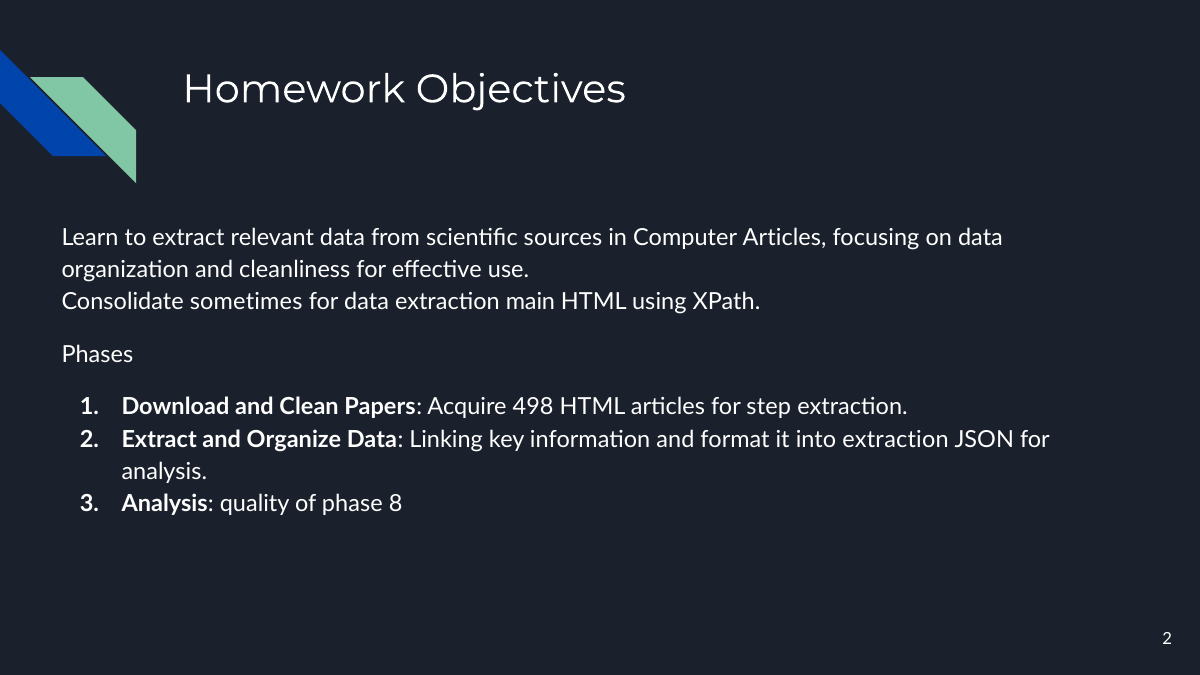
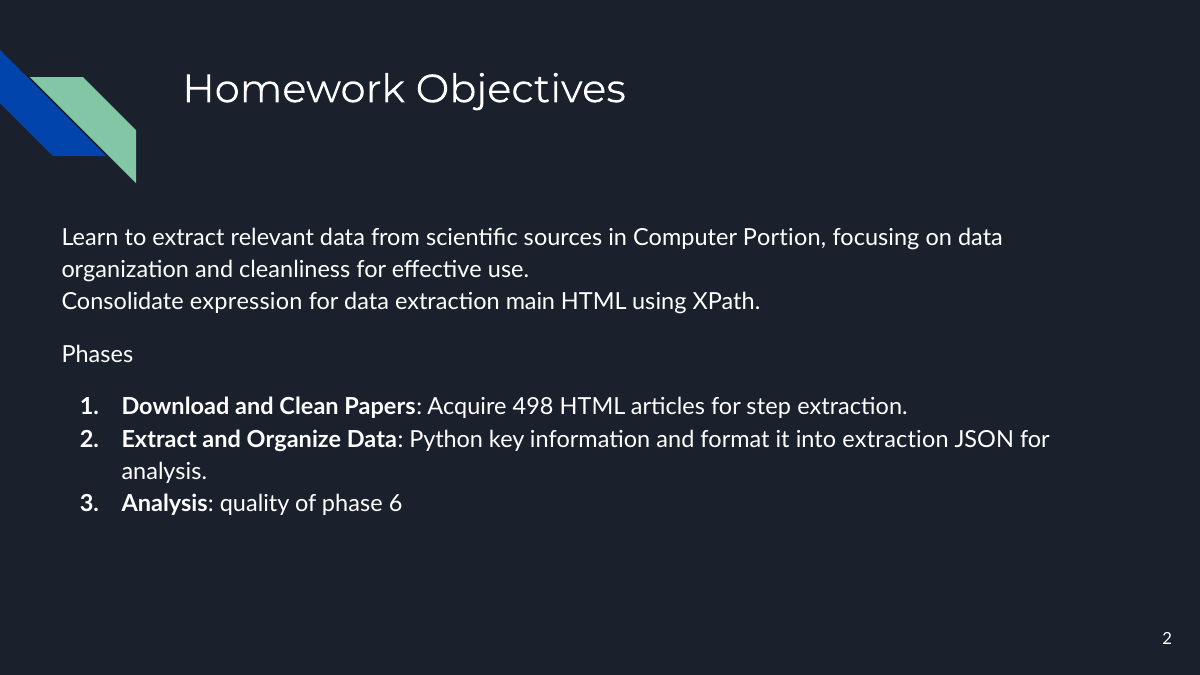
Computer Articles: Articles -> Portion
sometimes: sometimes -> expression
Linking: Linking -> Python
8: 8 -> 6
